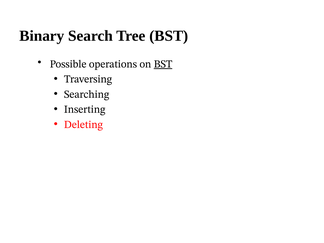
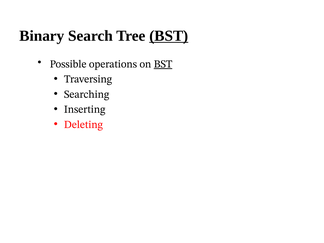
BST at (169, 36) underline: none -> present
